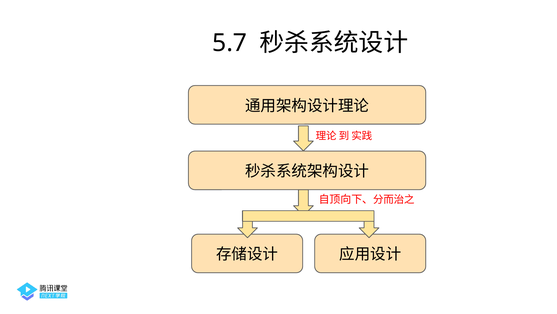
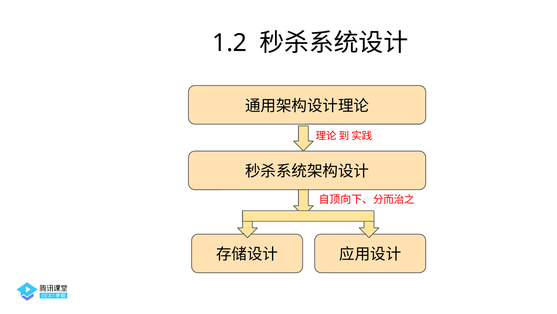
5.7: 5.7 -> 1.2
